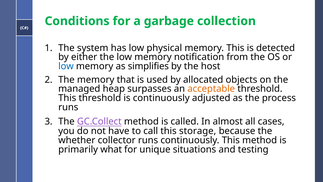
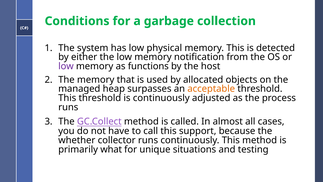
low at (66, 66) colour: blue -> purple
simplifies: simplifies -> functions
storage: storage -> support
